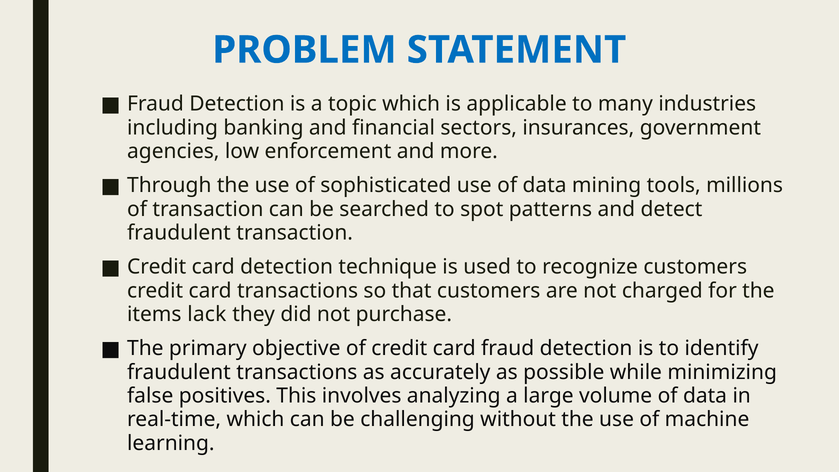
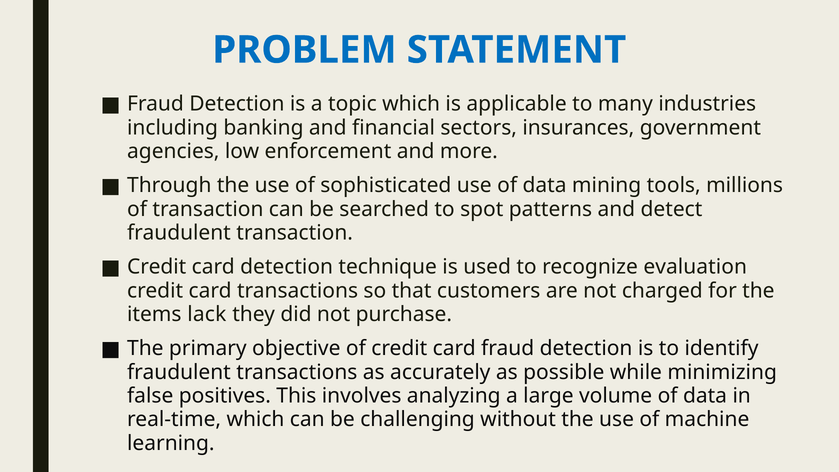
recognize customers: customers -> evaluation
